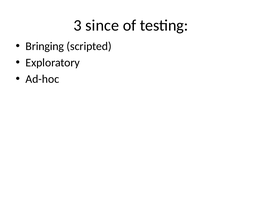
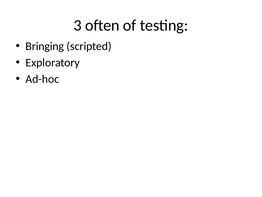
since: since -> often
